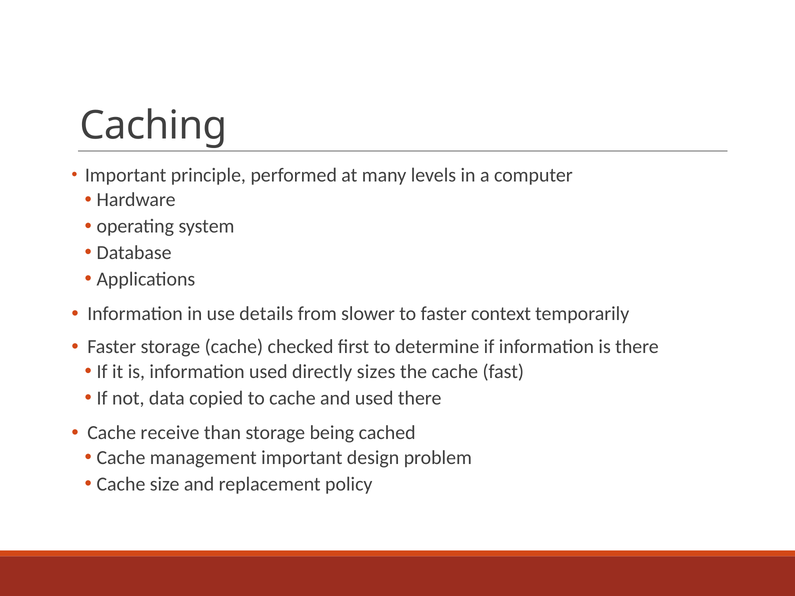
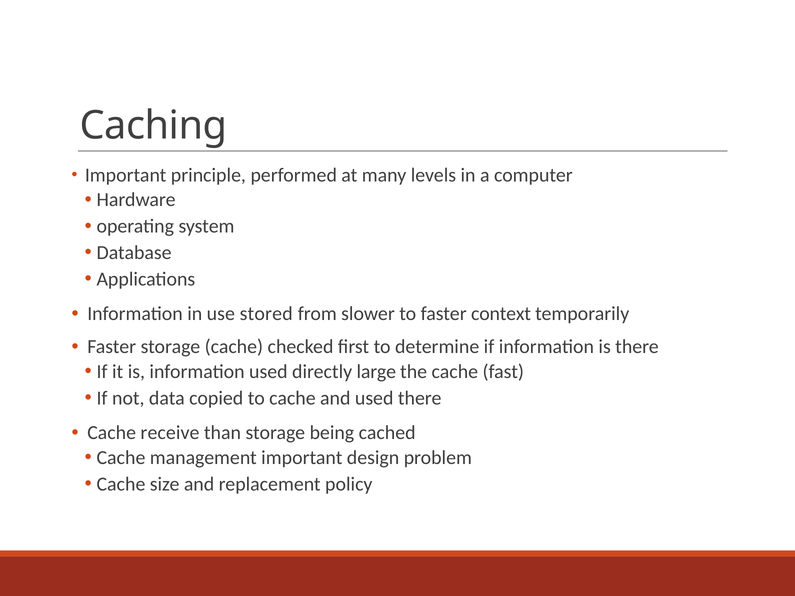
details: details -> stored
sizes: sizes -> large
